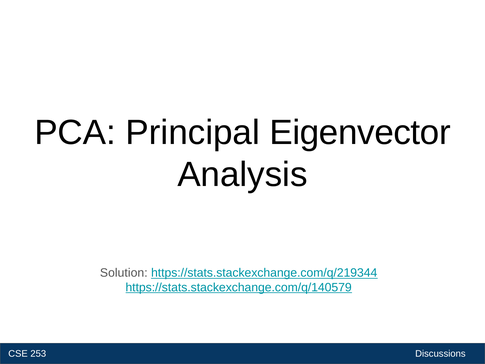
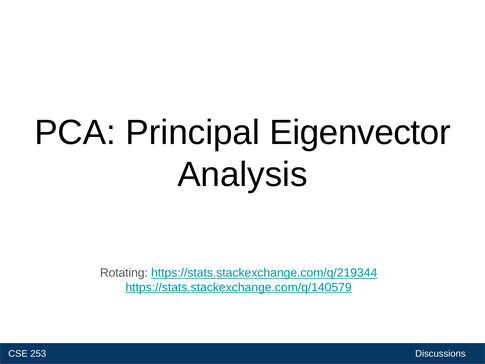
Solution: Solution -> Rotating
